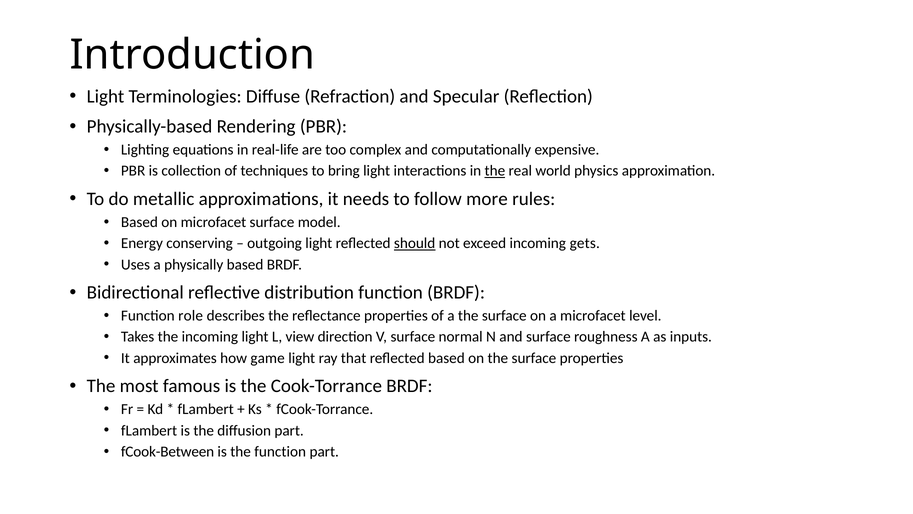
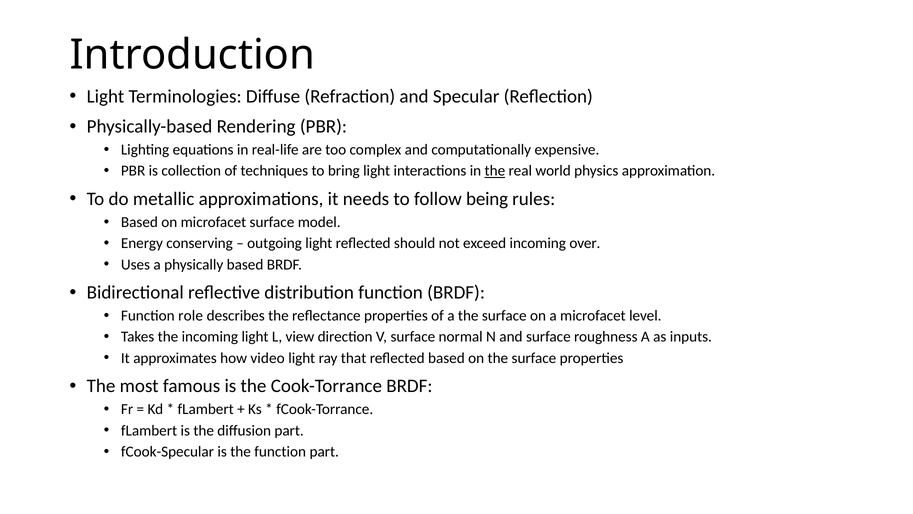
more: more -> being
should underline: present -> none
gets: gets -> over
game: game -> video
fCook-Between: fCook-Between -> fCook-Specular
